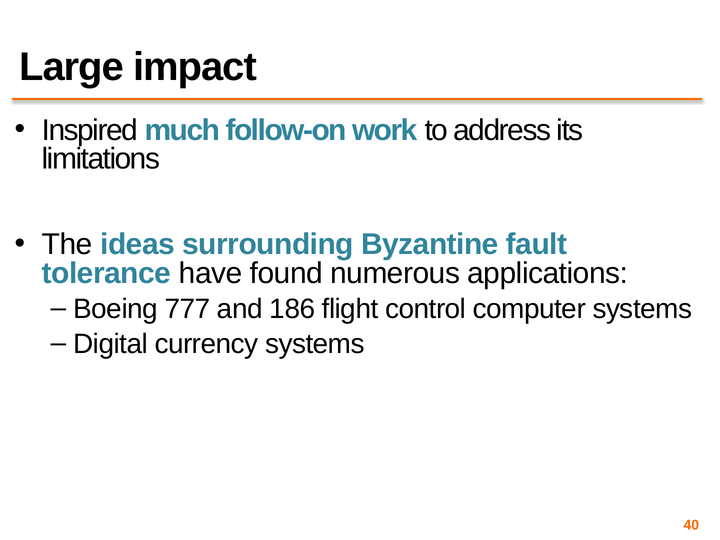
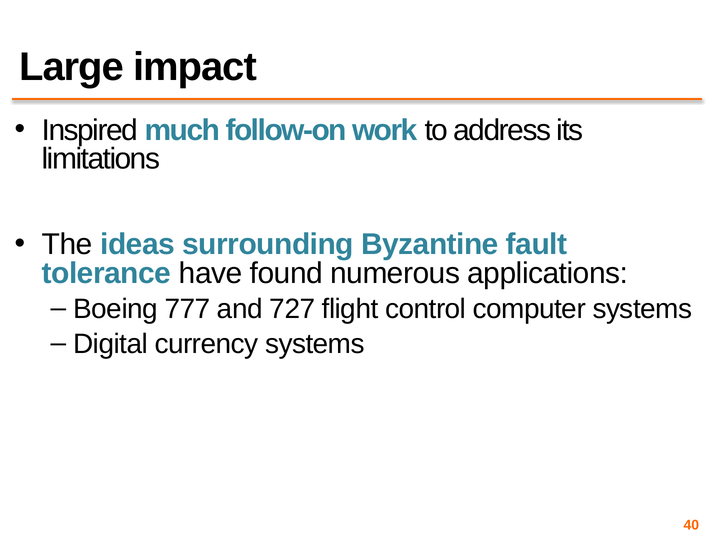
186: 186 -> 727
